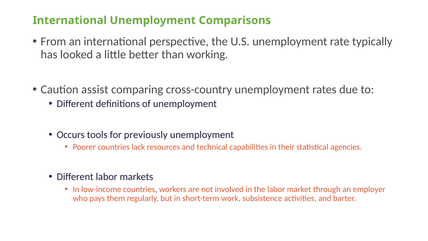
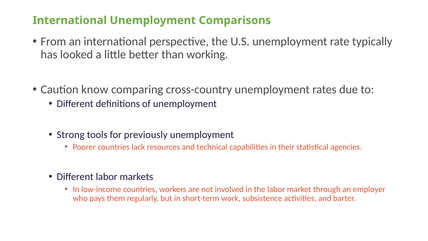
assist: assist -> know
Occurs: Occurs -> Strong
